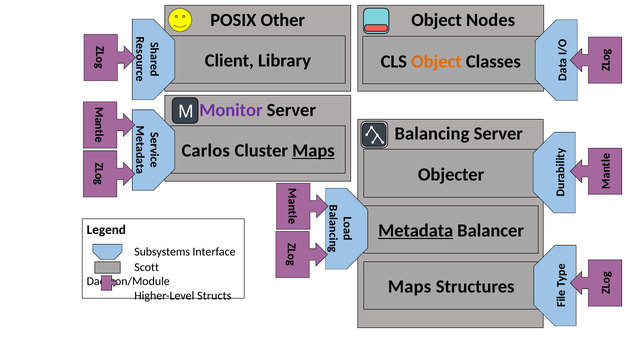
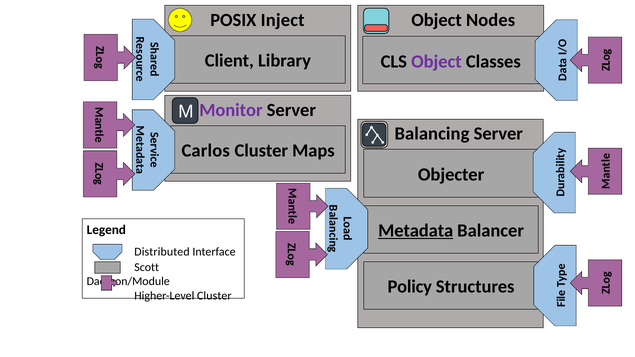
Other: Other -> Inject
Object at (436, 61) colour: orange -> purple
Maps at (313, 151) underline: present -> none
Subsystems: Subsystems -> Distributed
Maps at (410, 287): Maps -> Policy
Higher-Level Structs: Structs -> Cluster
